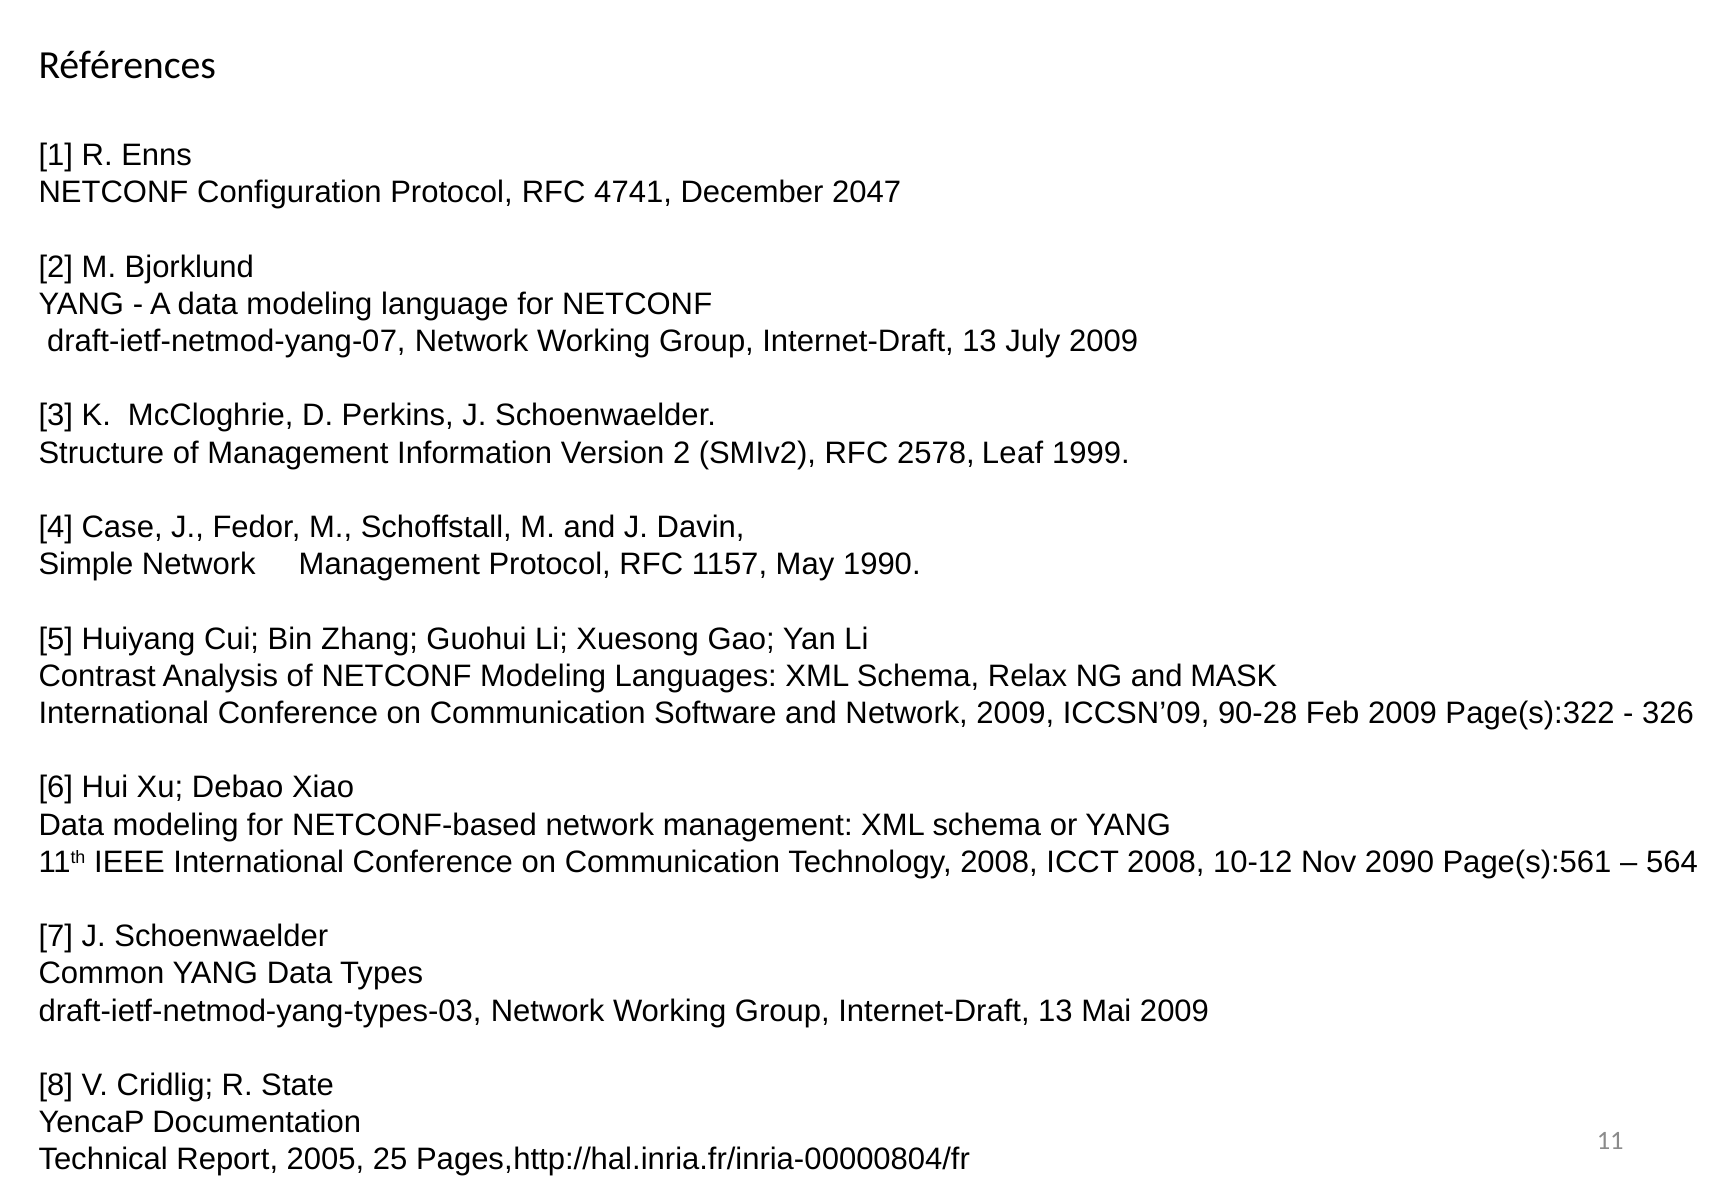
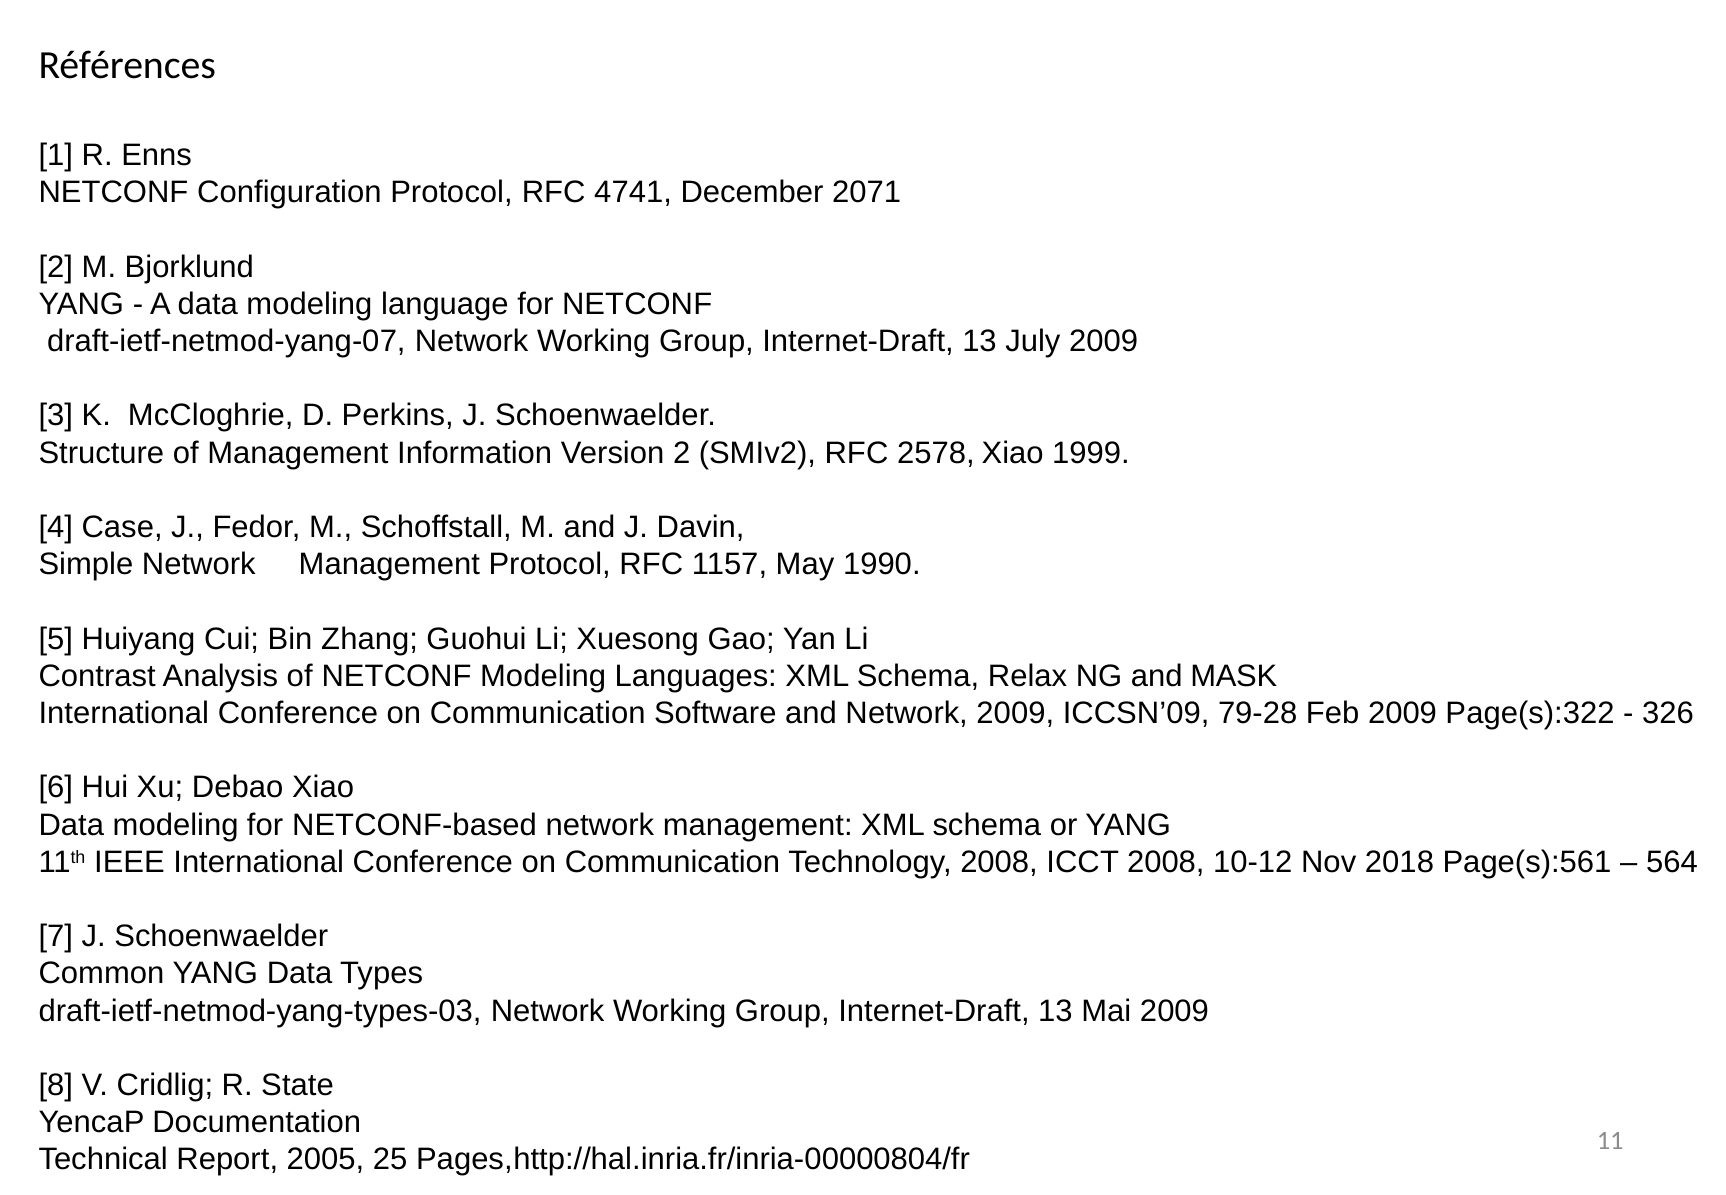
2047: 2047 -> 2071
2578 Leaf: Leaf -> Xiao
90-28: 90-28 -> 79-28
2090: 2090 -> 2018
